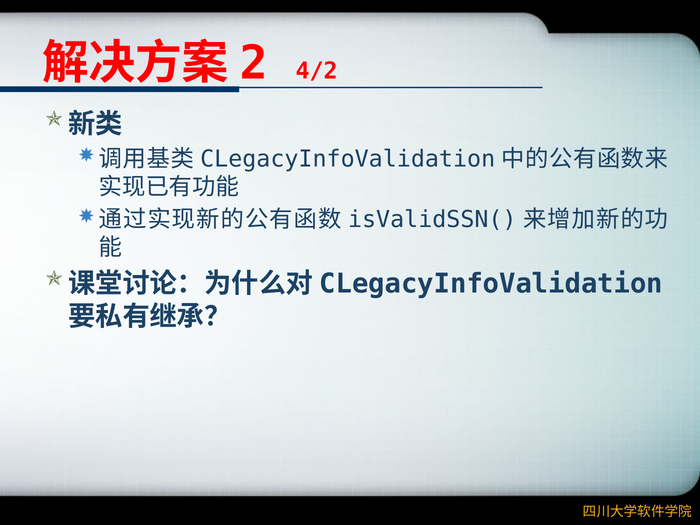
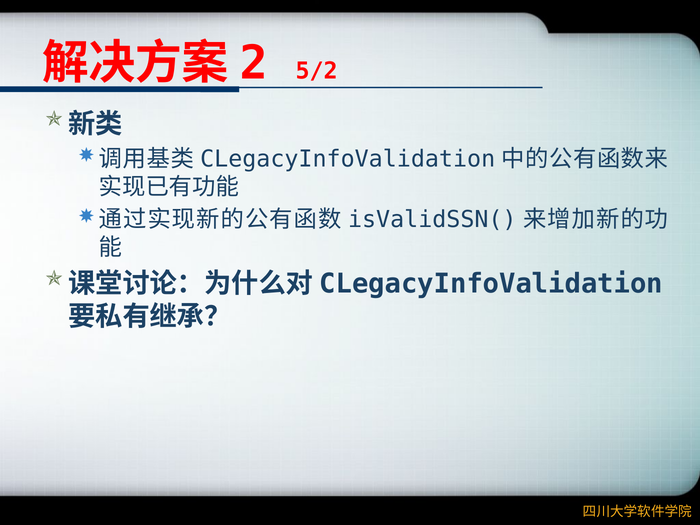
4/2: 4/2 -> 5/2
